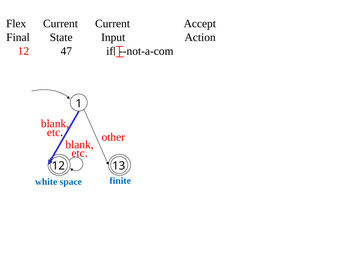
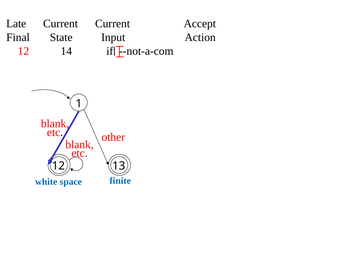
Flex: Flex -> Late
47: 47 -> 14
